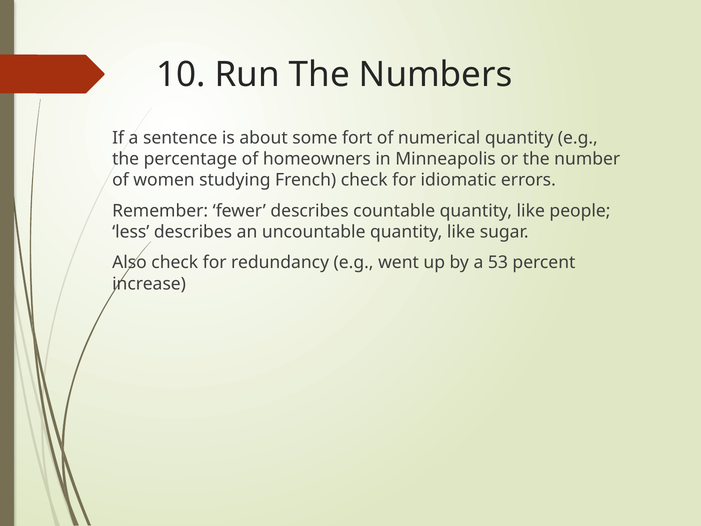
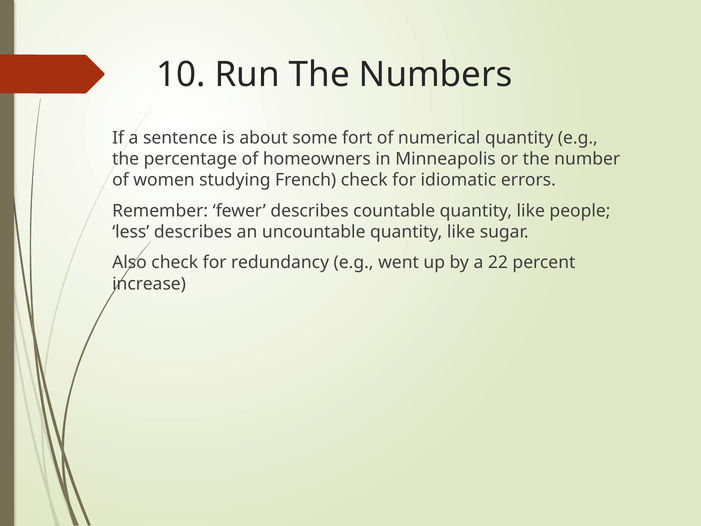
53: 53 -> 22
